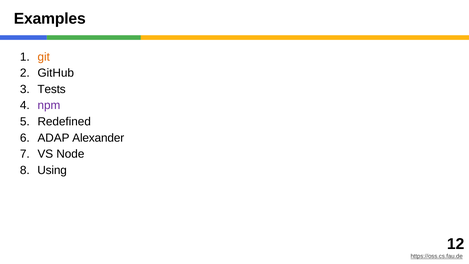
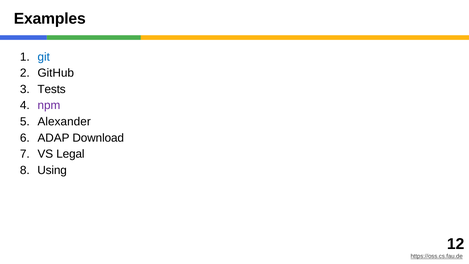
git colour: orange -> blue
Redefined: Redefined -> Alexander
Alexander: Alexander -> Download
Node: Node -> Legal
